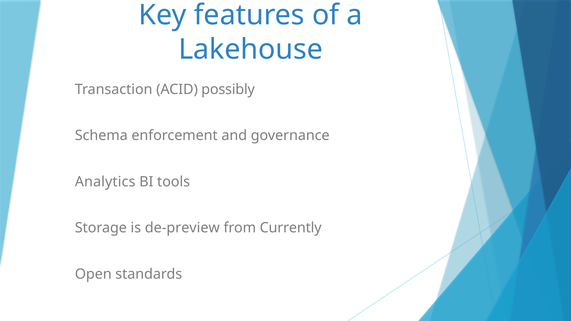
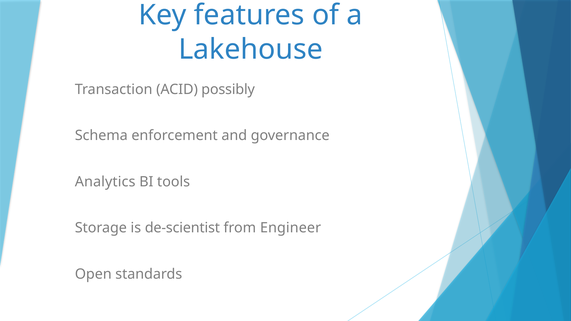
de-preview: de-preview -> de-scientist
Currently: Currently -> Engineer
